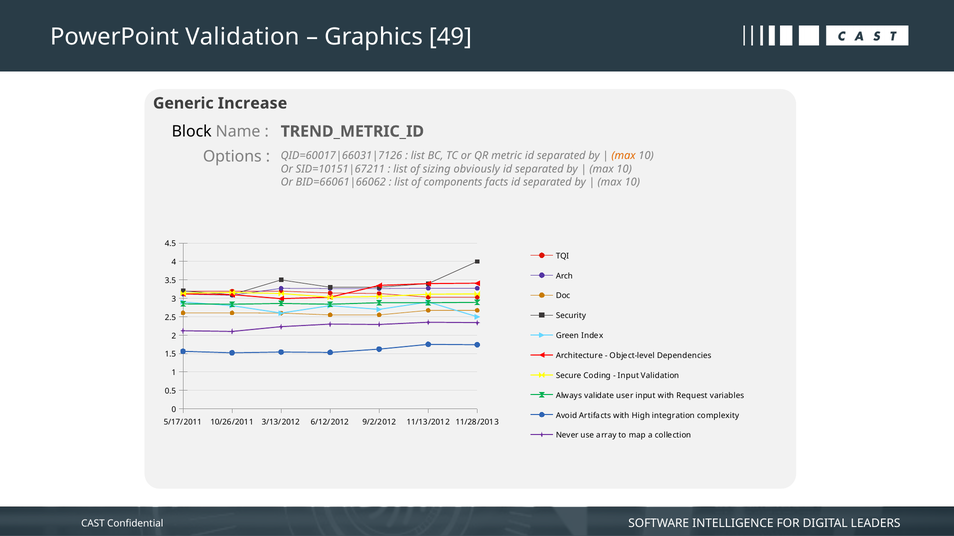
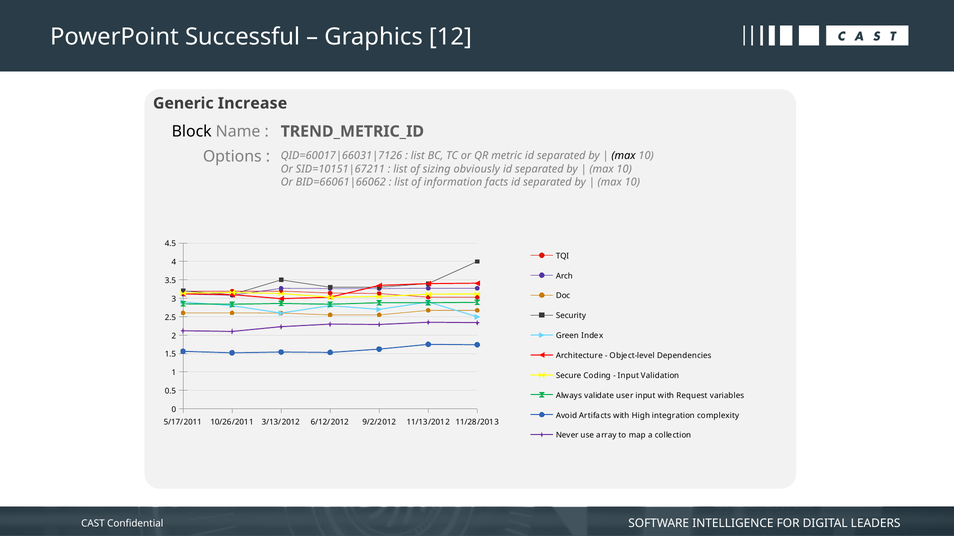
PowerPoint Validation: Validation -> Successful
49: 49 -> 12
max at (624, 156) colour: orange -> black
components: components -> information
